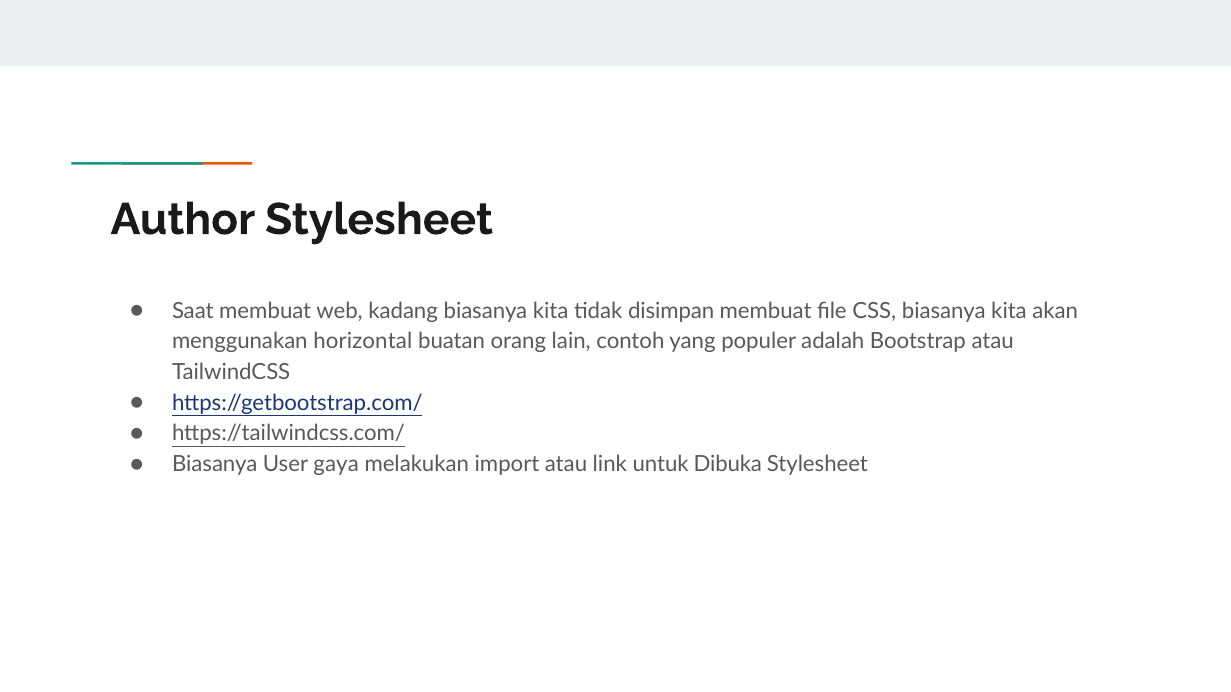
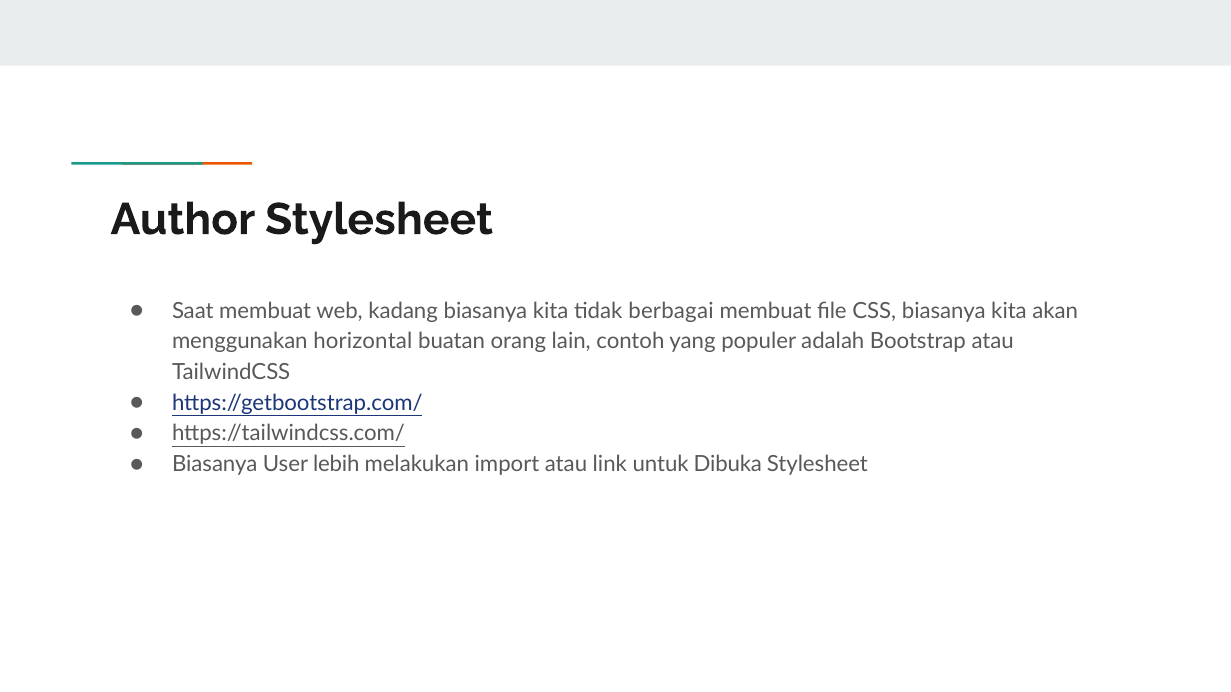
disimpan: disimpan -> berbagai
gaya: gaya -> lebih
